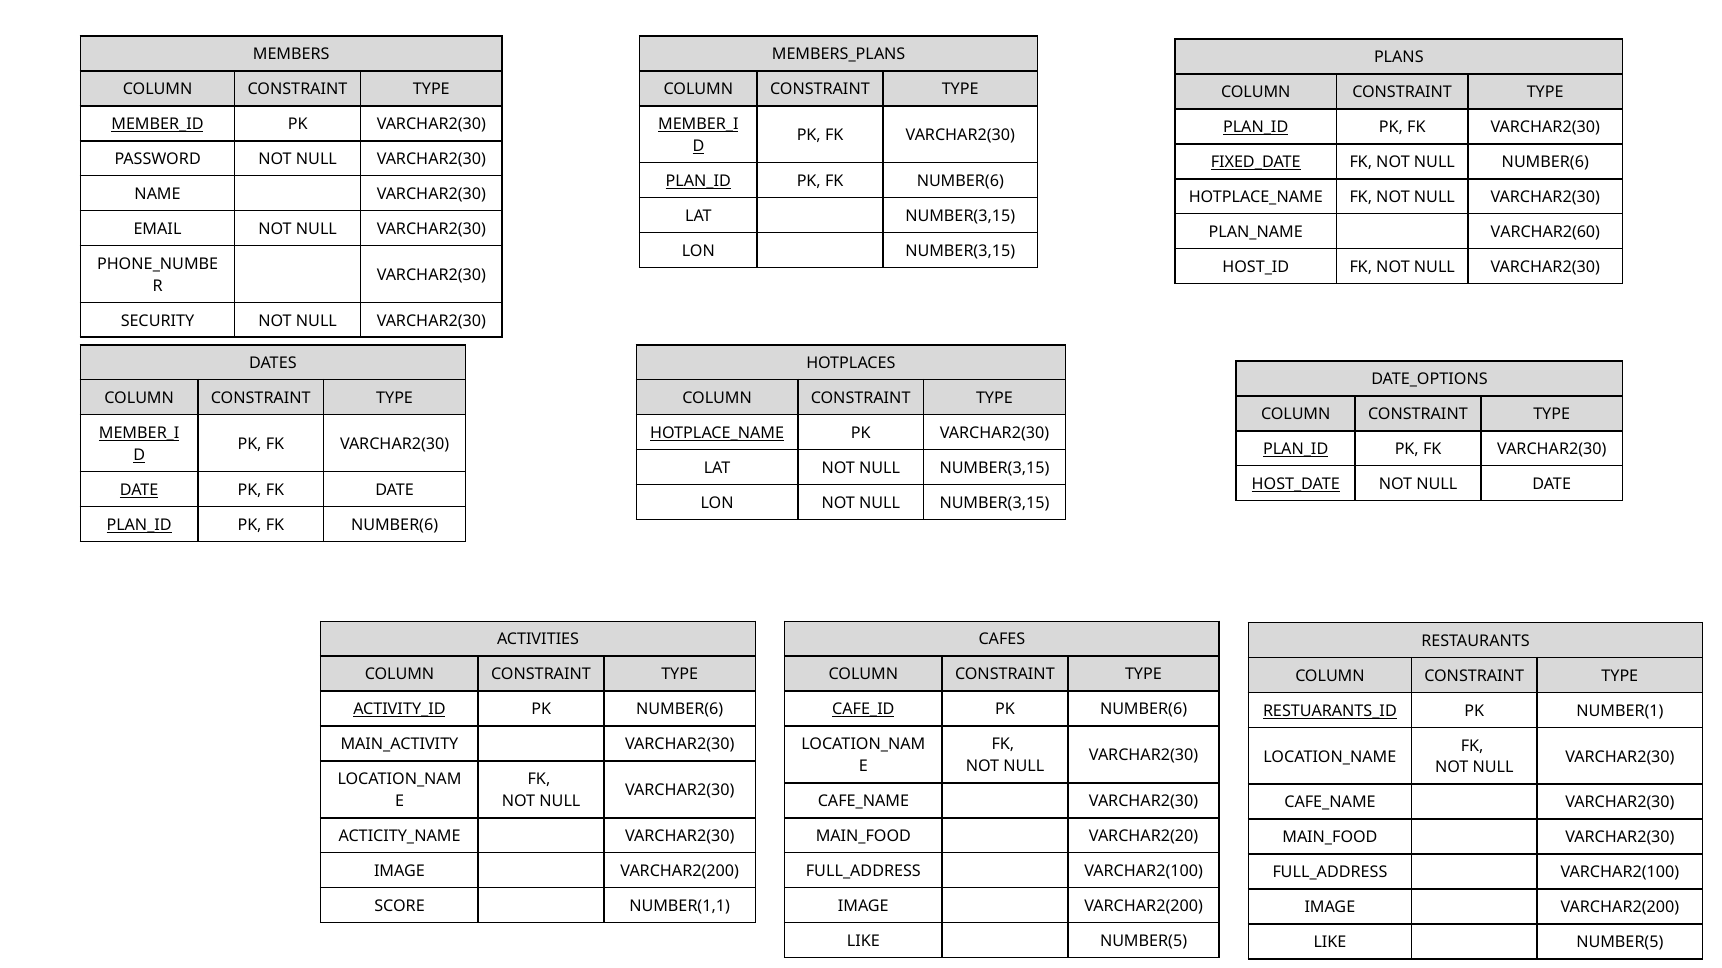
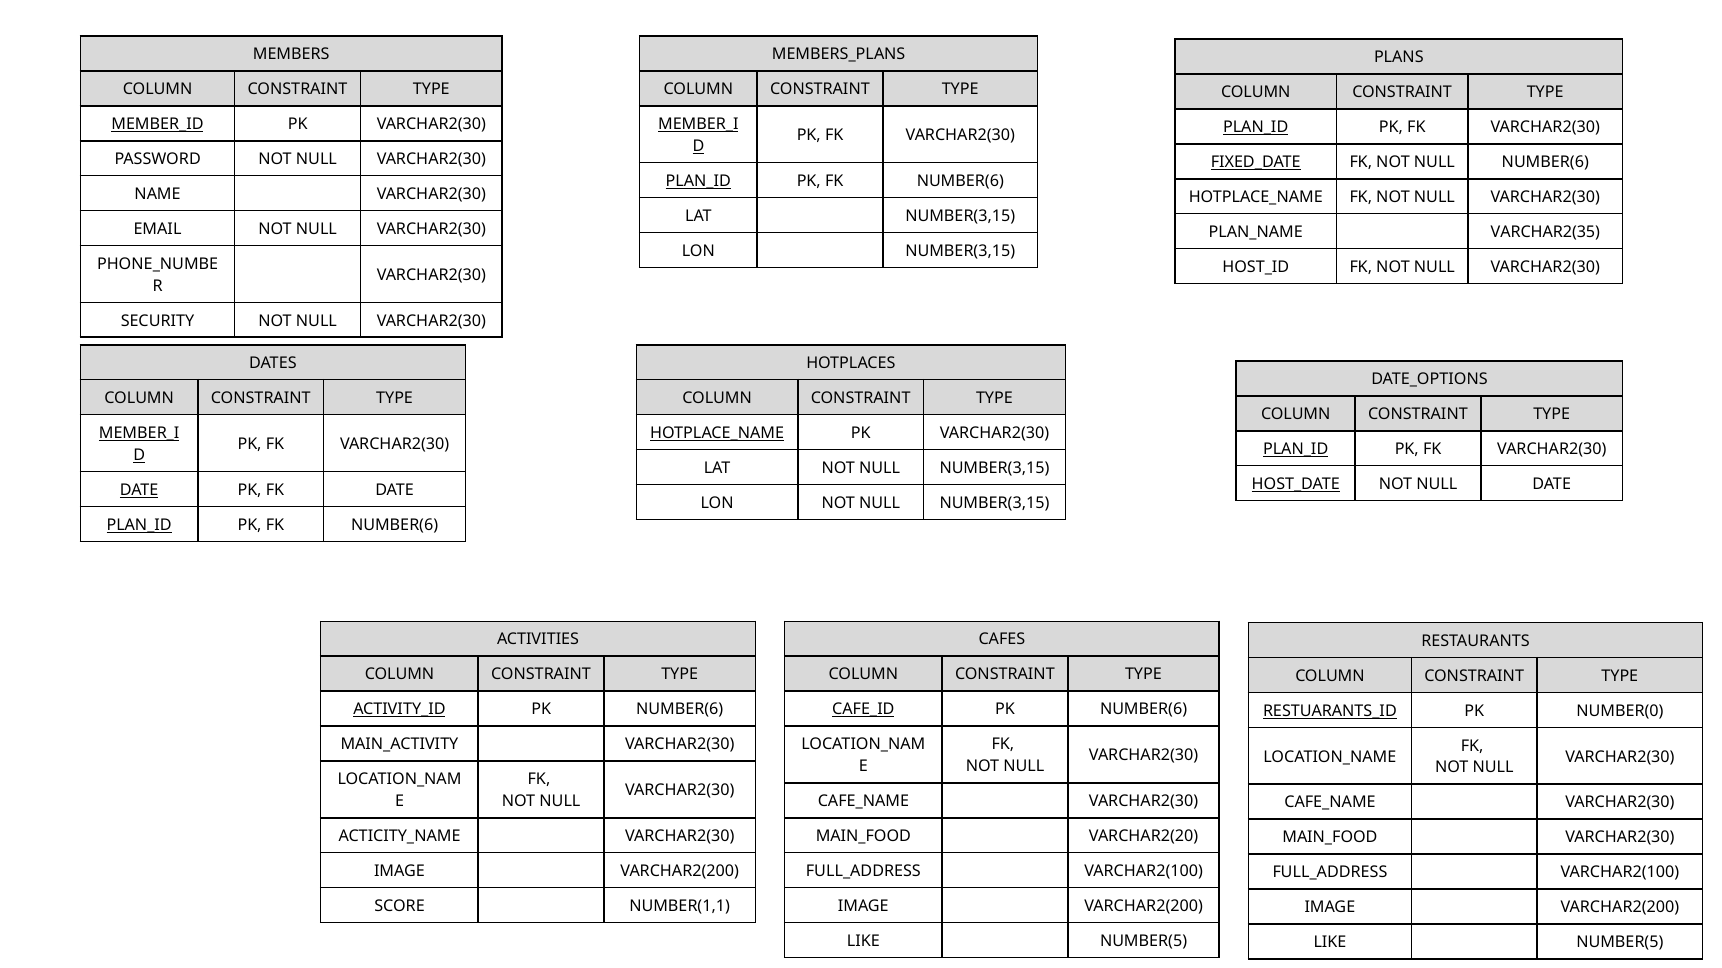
VARCHAR2(60: VARCHAR2(60 -> VARCHAR2(35
NUMBER(1: NUMBER(1 -> NUMBER(0
